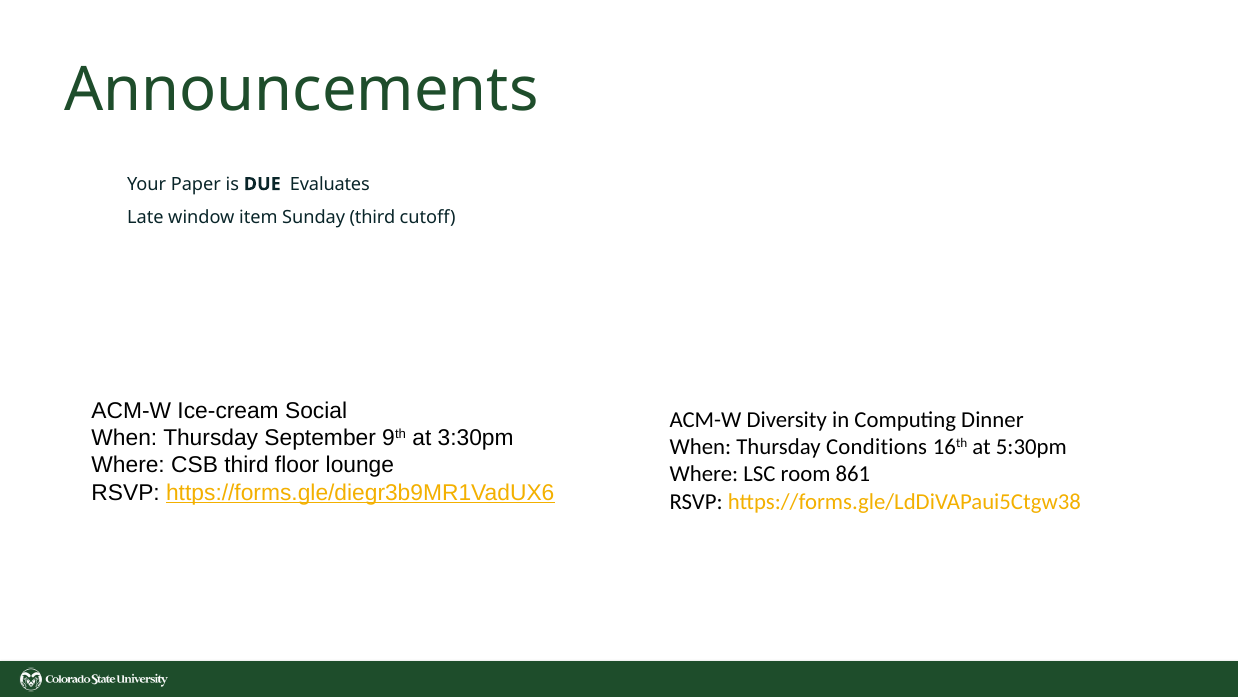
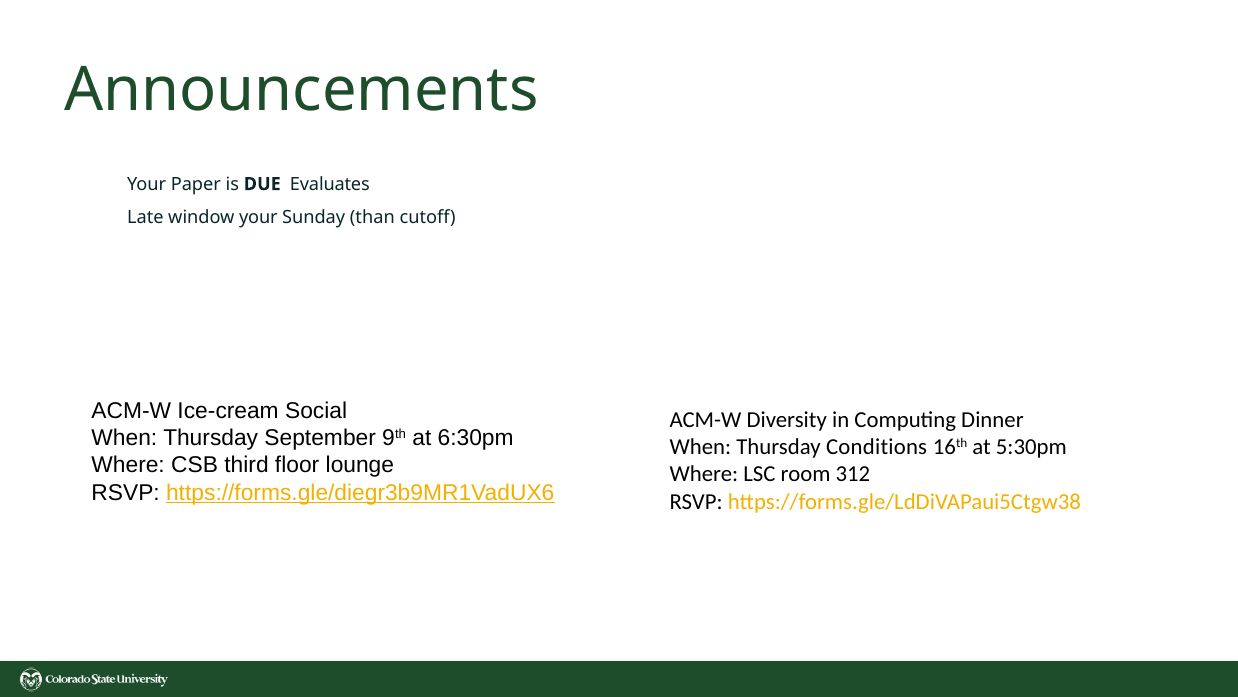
window item: item -> your
Sunday third: third -> than
3:30pm: 3:30pm -> 6:30pm
861: 861 -> 312
